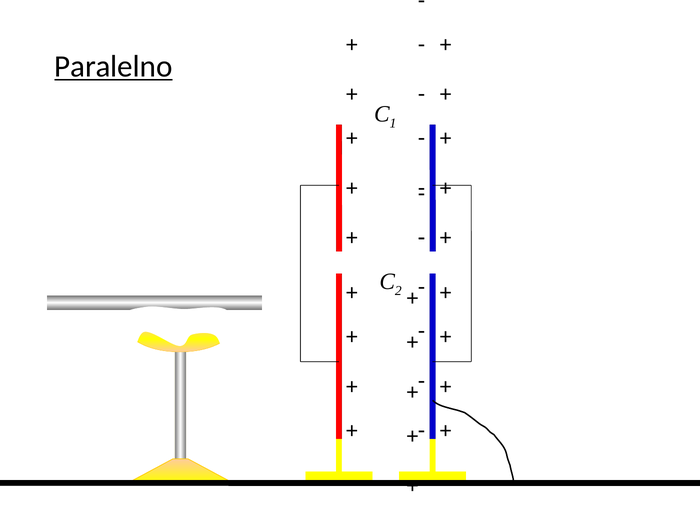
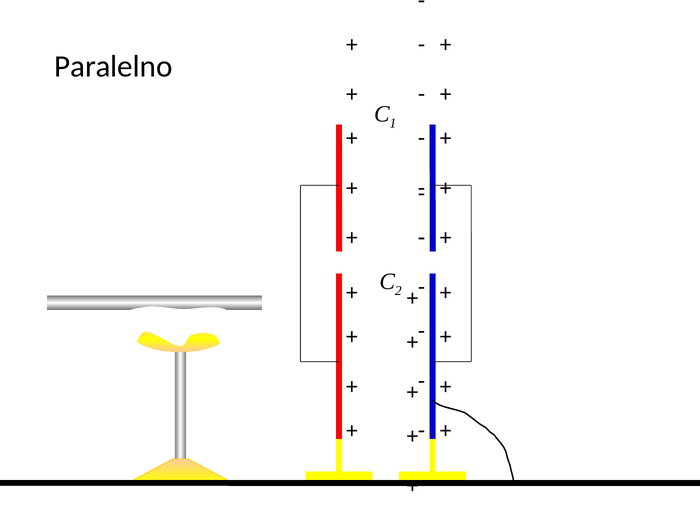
Paralelno underline: present -> none
